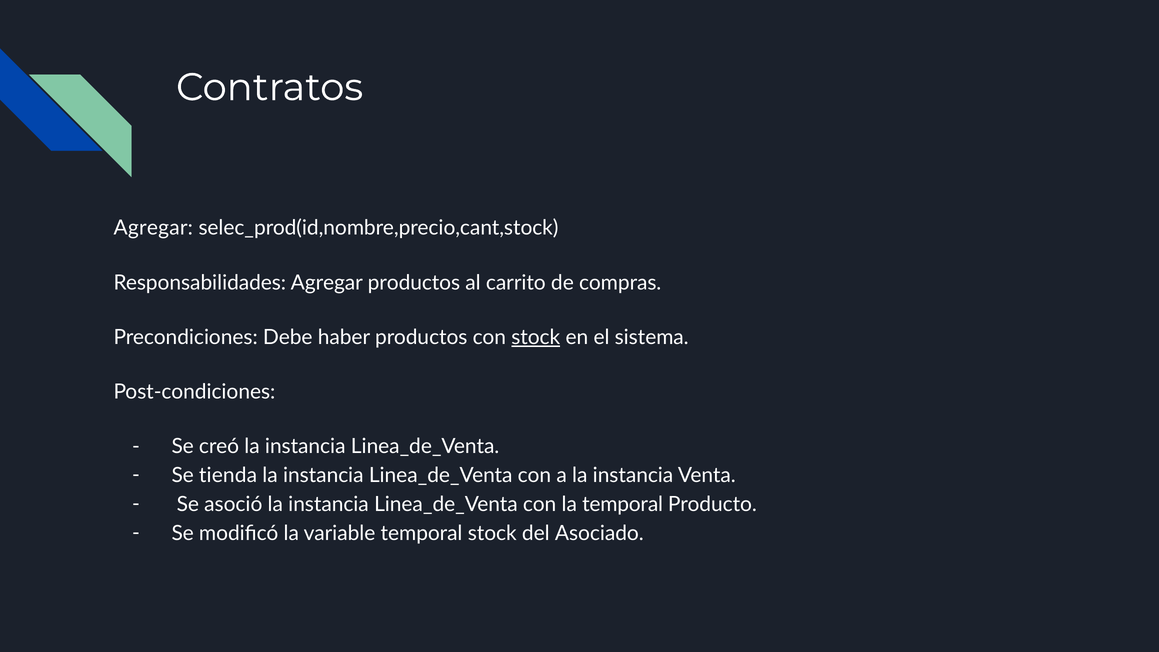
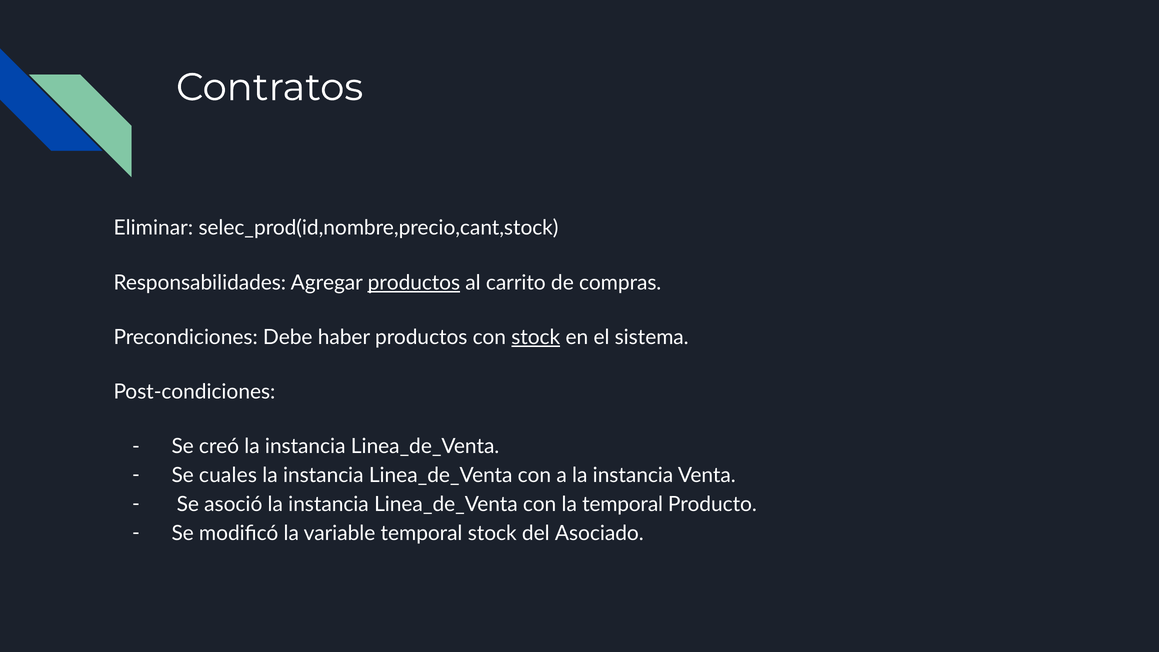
Agregar at (153, 228): Agregar -> Eliminar
productos at (414, 283) underline: none -> present
tienda: tienda -> cuales
